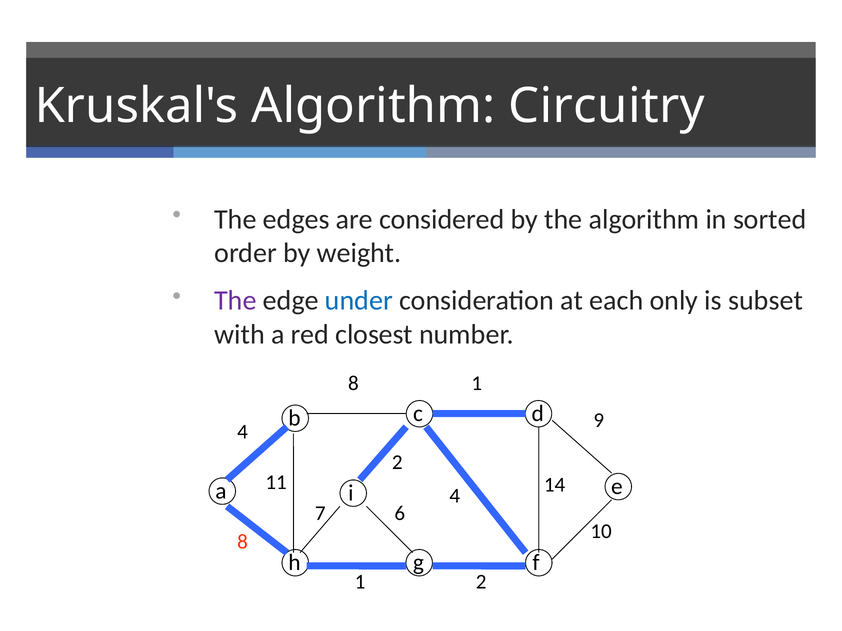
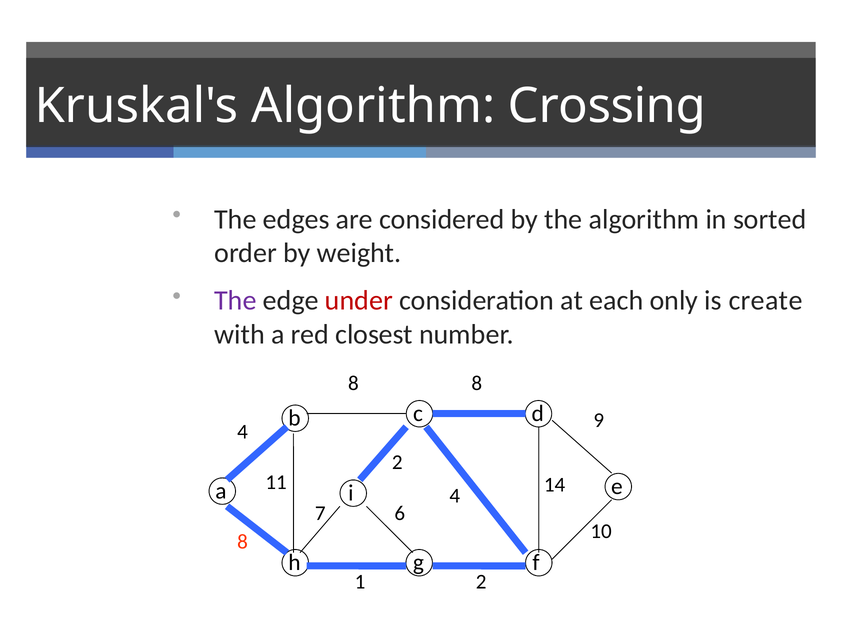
Circuitry: Circuitry -> Crossing
under colour: blue -> red
subset: subset -> create
8 1: 1 -> 8
